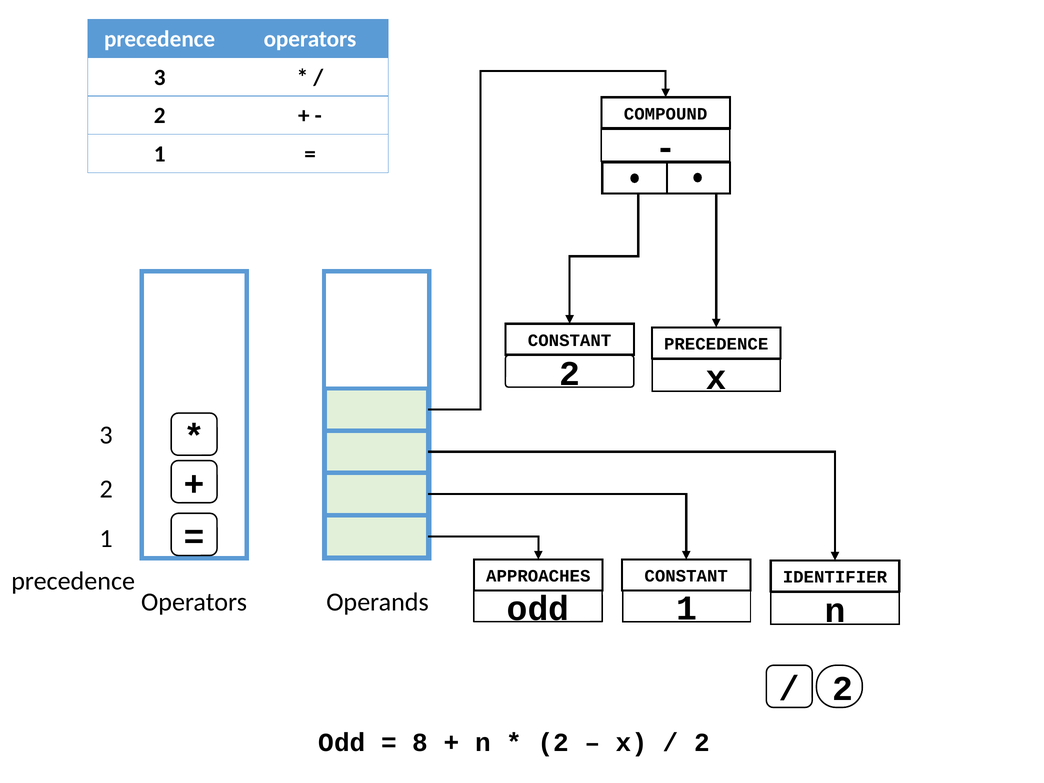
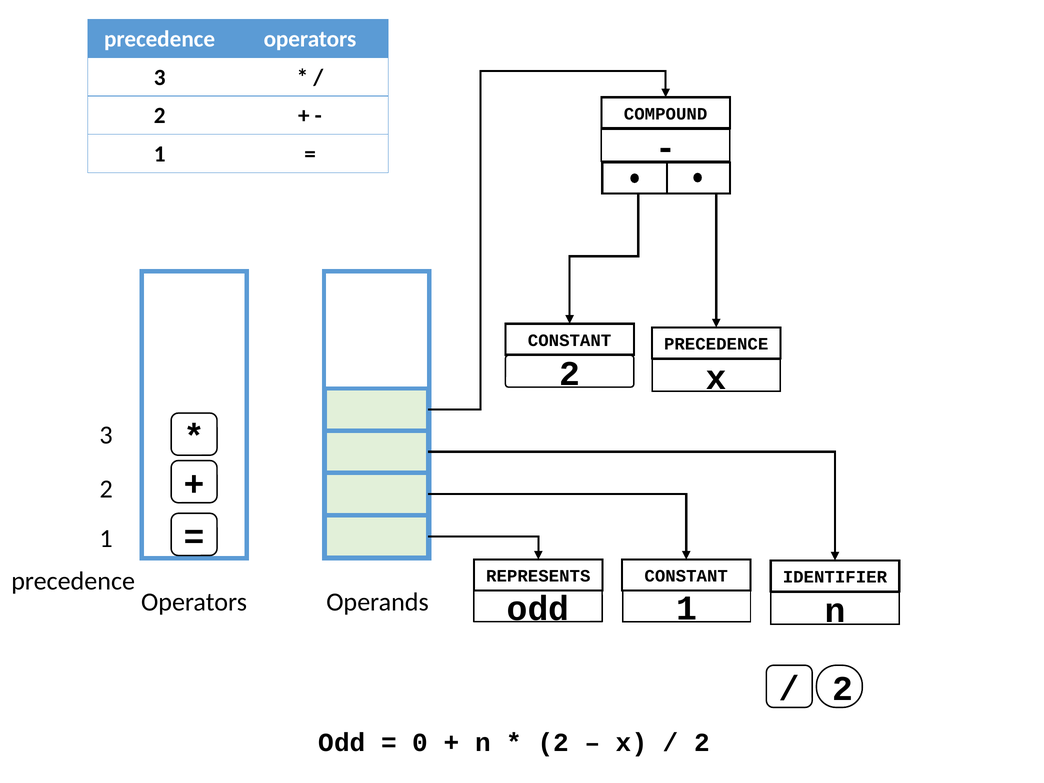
APPROACHES: APPROACHES -> REPRESENTS
8: 8 -> 0
